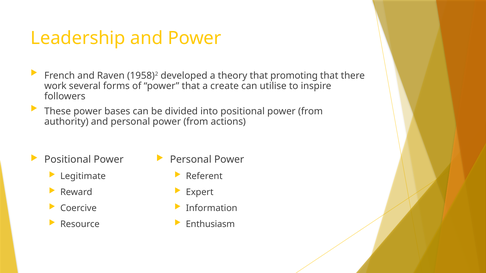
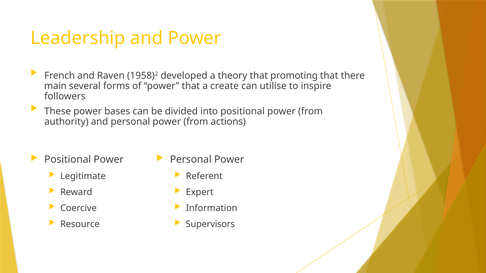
work: work -> main
Enthusiasm: Enthusiasm -> Supervisors
